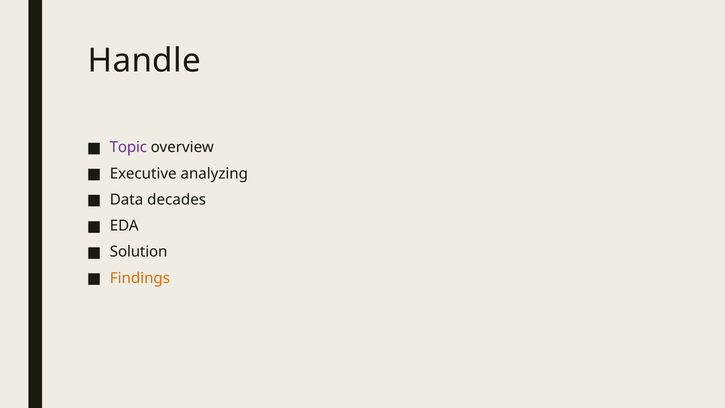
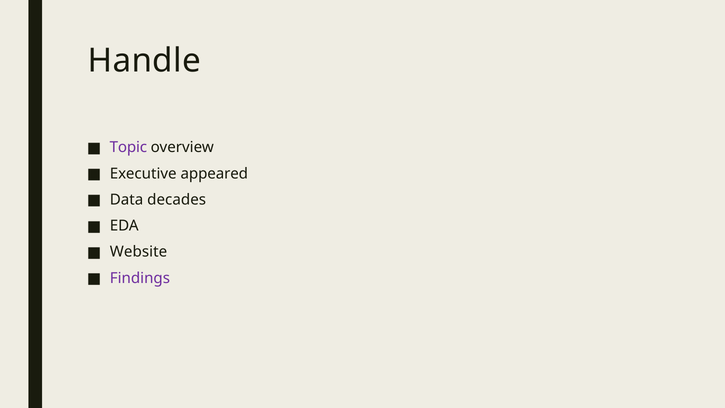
analyzing: analyzing -> appeared
Solution: Solution -> Website
Findings colour: orange -> purple
